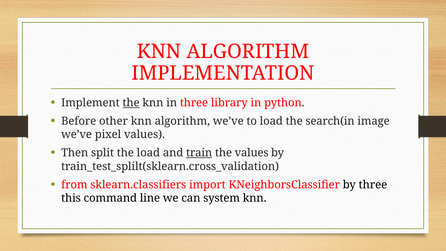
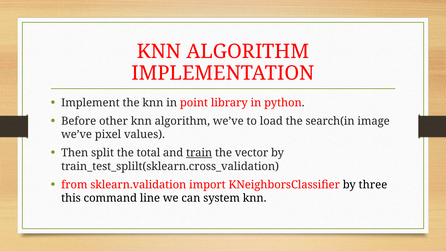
the at (131, 103) underline: present -> none
in three: three -> point
the load: load -> total
the values: values -> vector
sklearn.classifiers: sklearn.classifiers -> sklearn.validation
